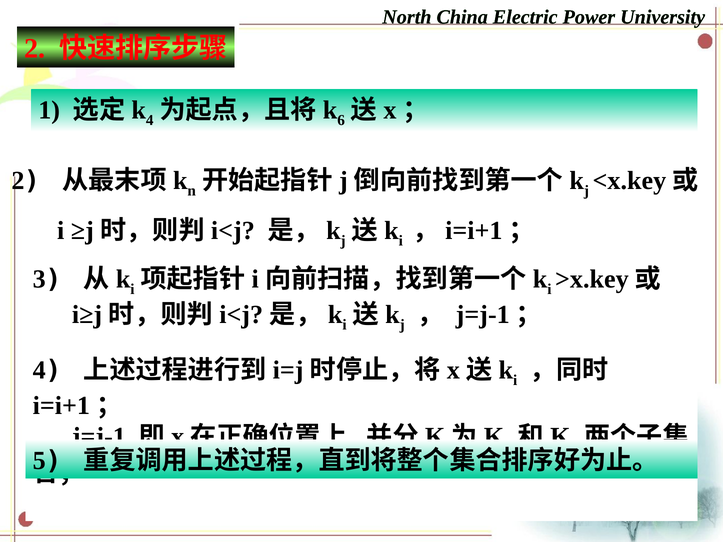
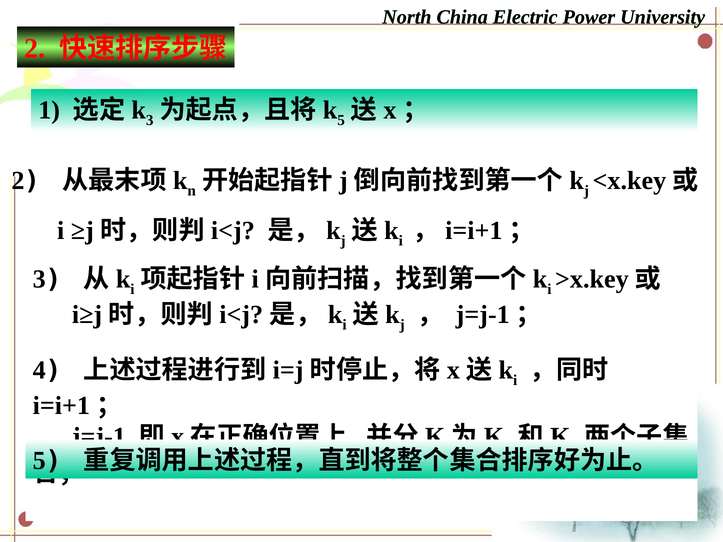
4 at (150, 120): 4 -> 3
6 at (341, 120): 6 -> 5
